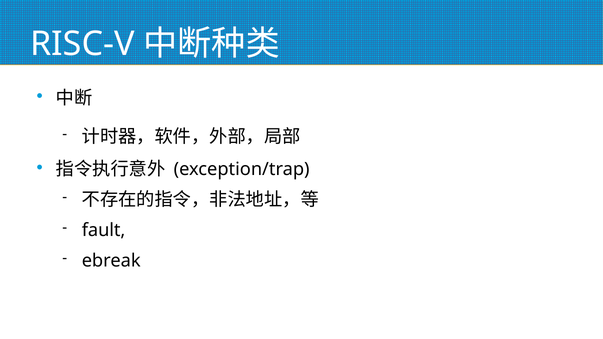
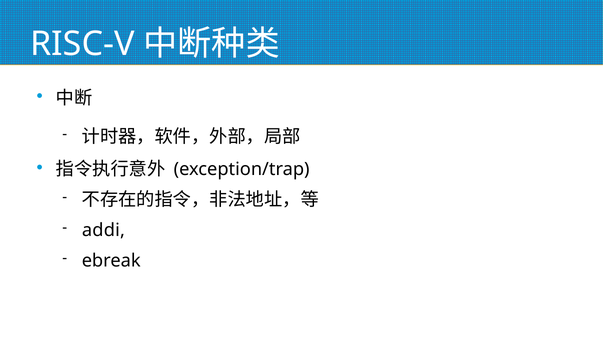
fault: fault -> addi
